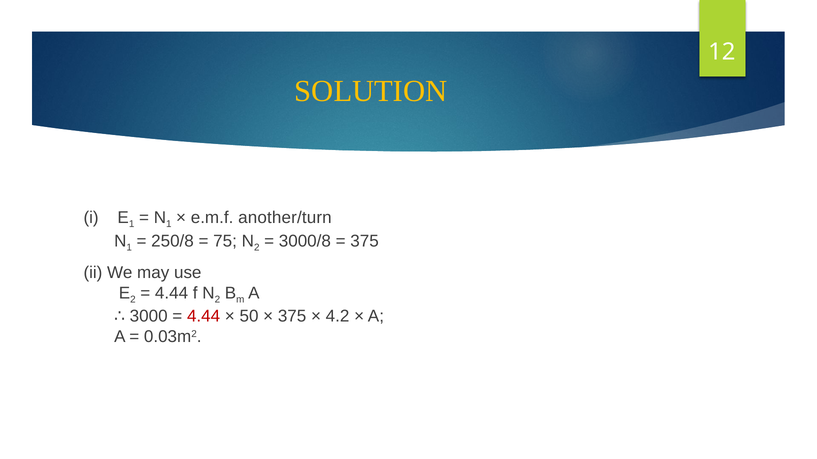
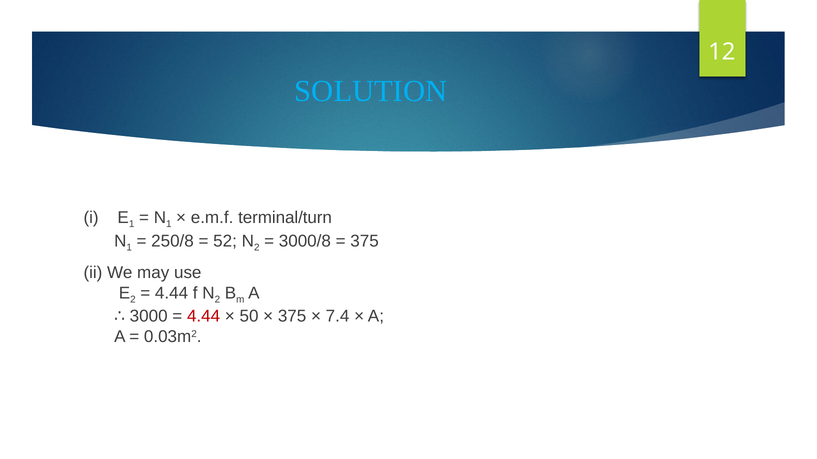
SOLUTION colour: yellow -> light blue
another/turn: another/turn -> terminal/turn
75: 75 -> 52
4.2: 4.2 -> 7.4
